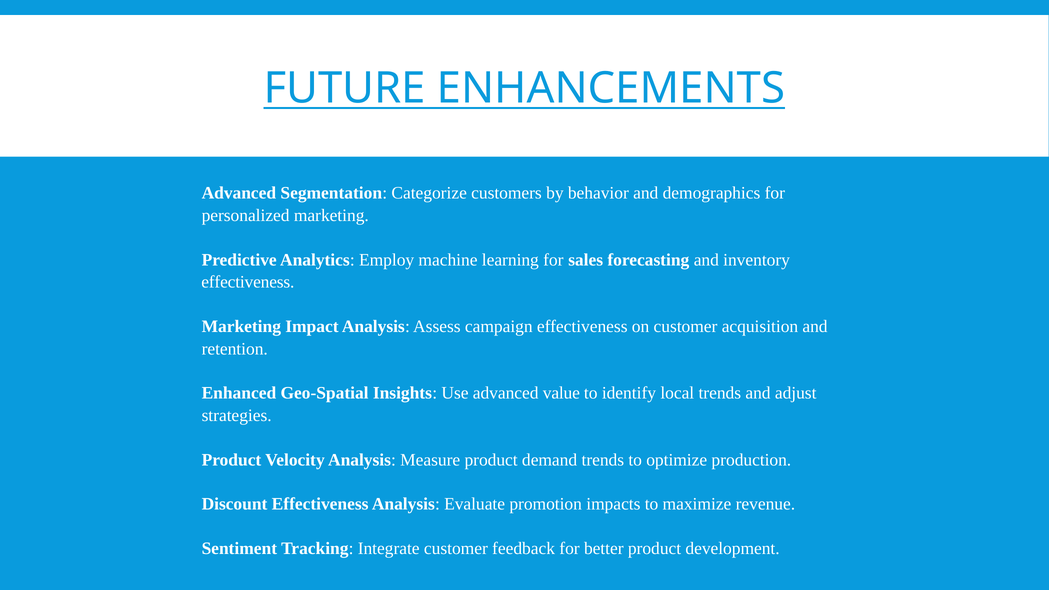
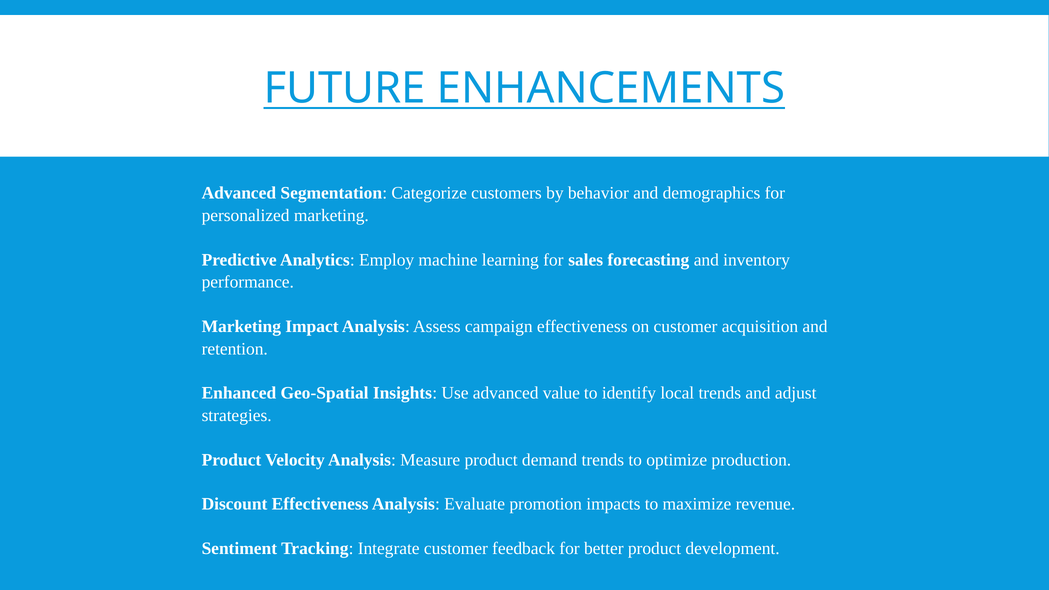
effectiveness at (248, 282): effectiveness -> performance
